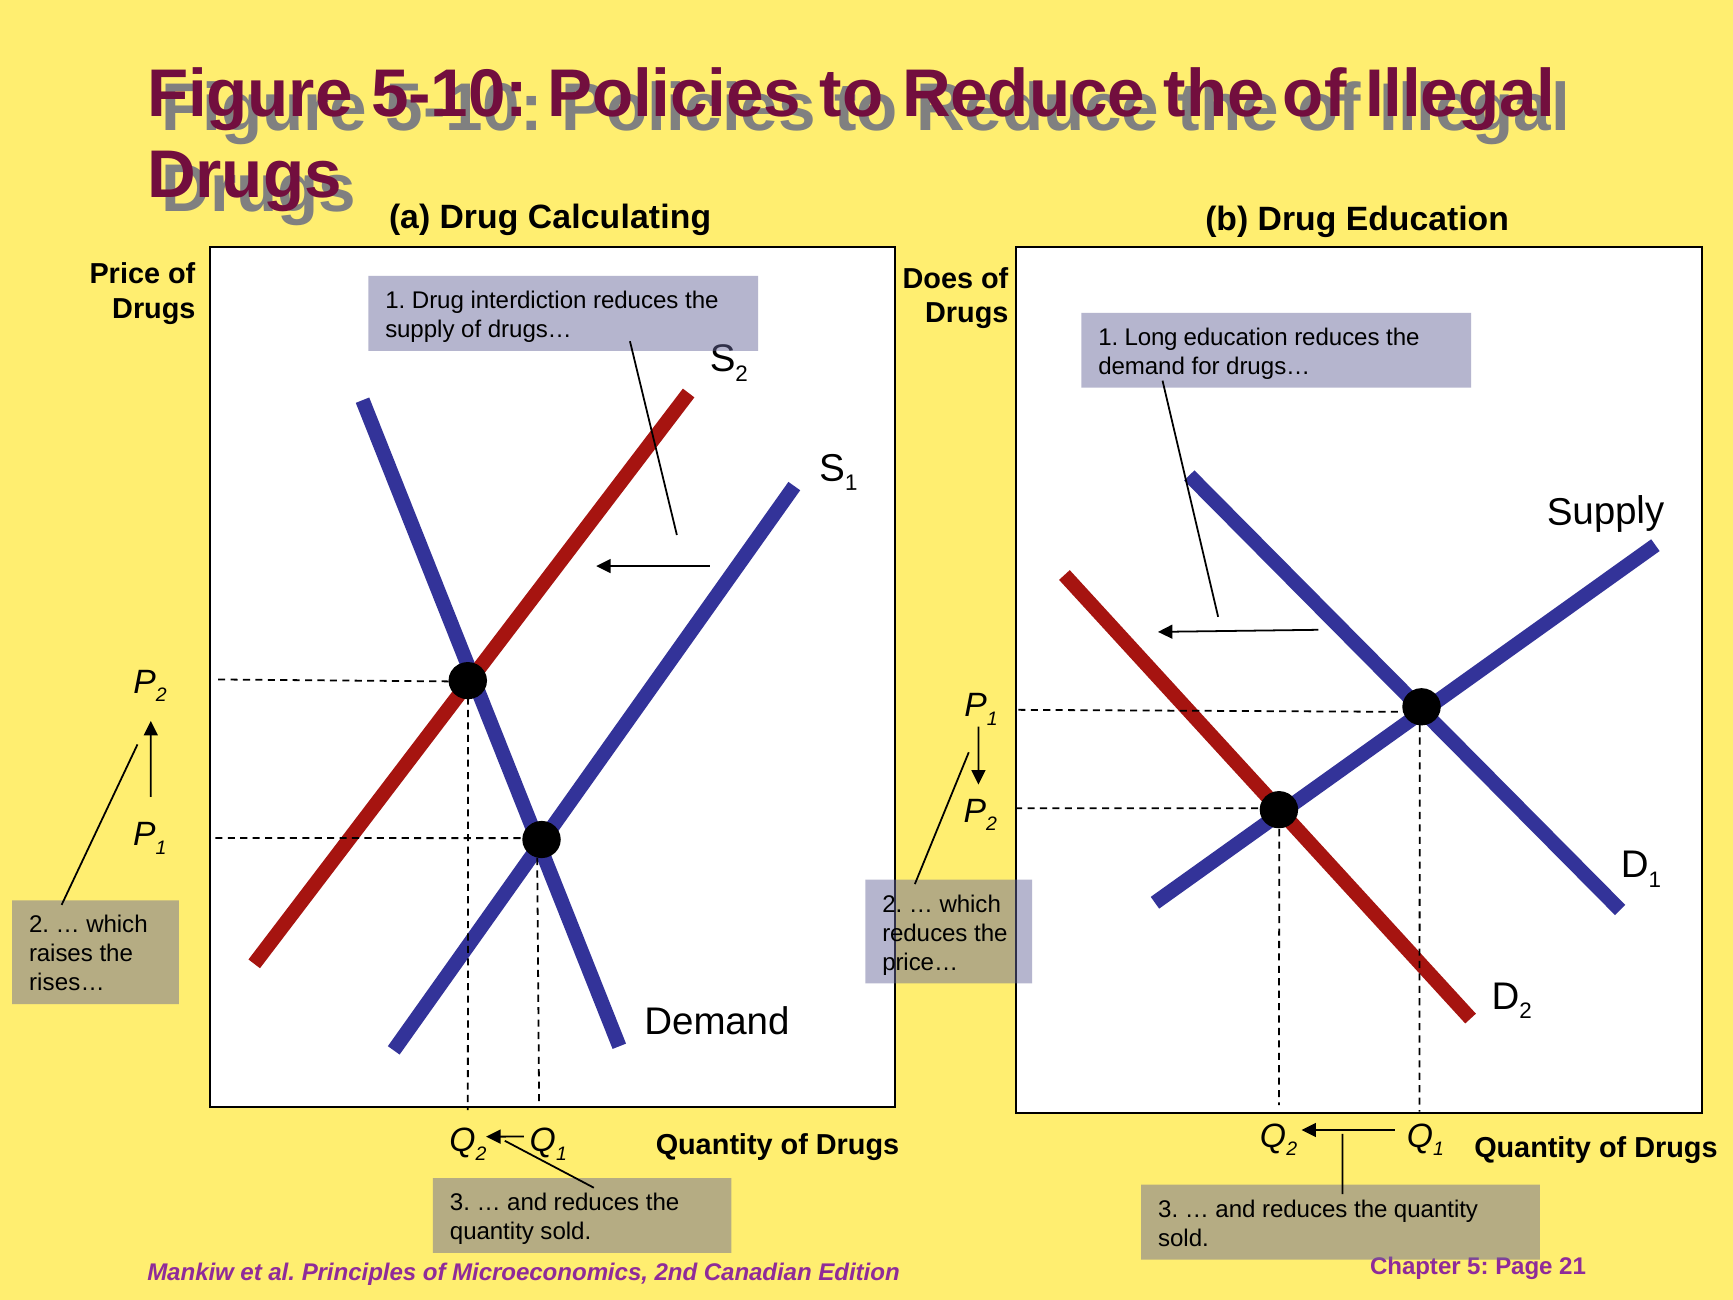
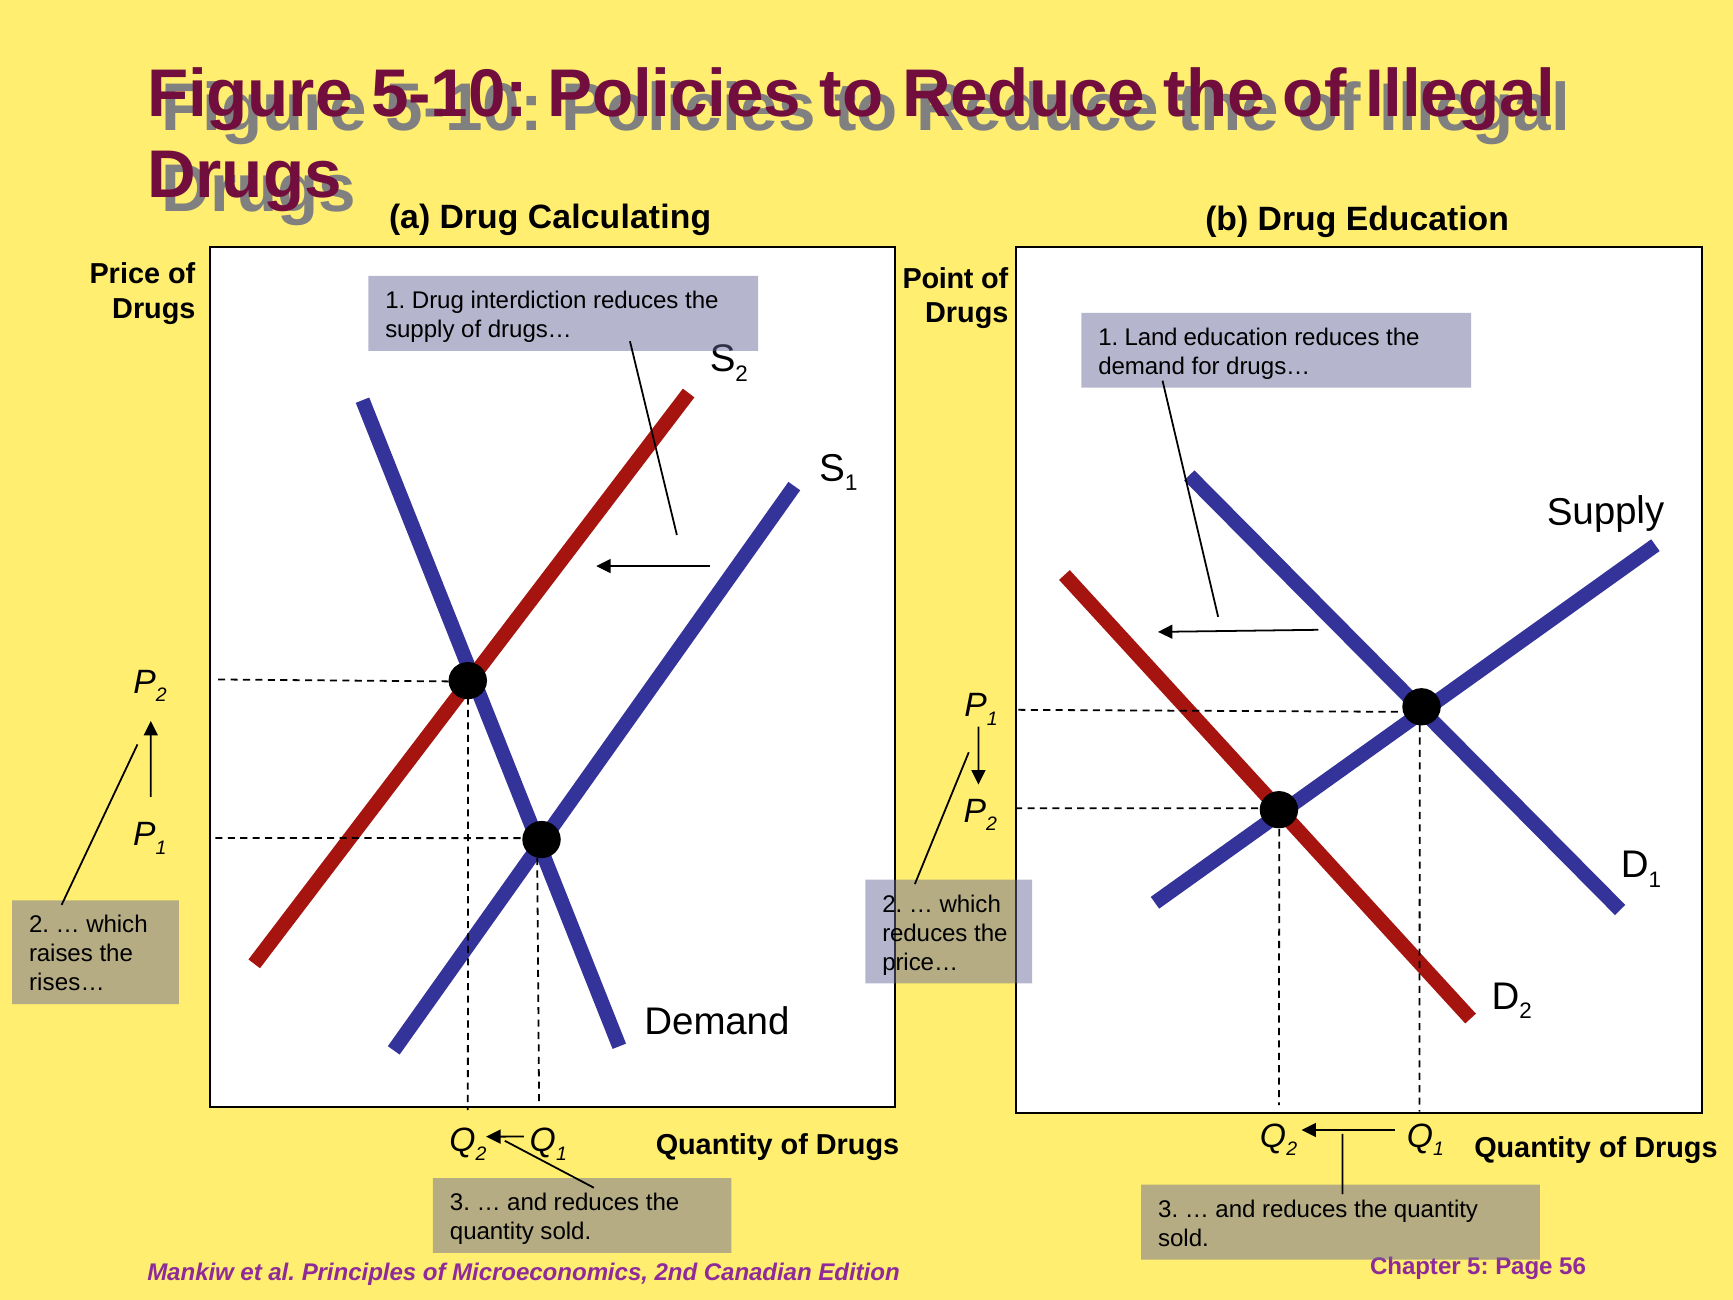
Does: Does -> Point
Long: Long -> Land
21: 21 -> 56
